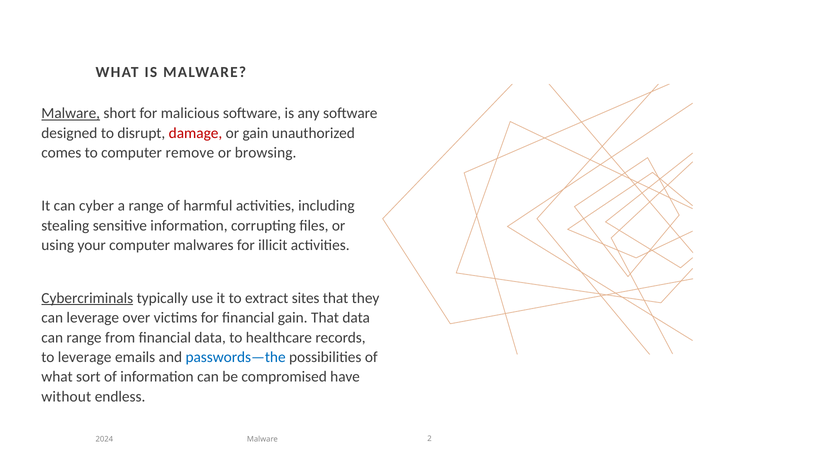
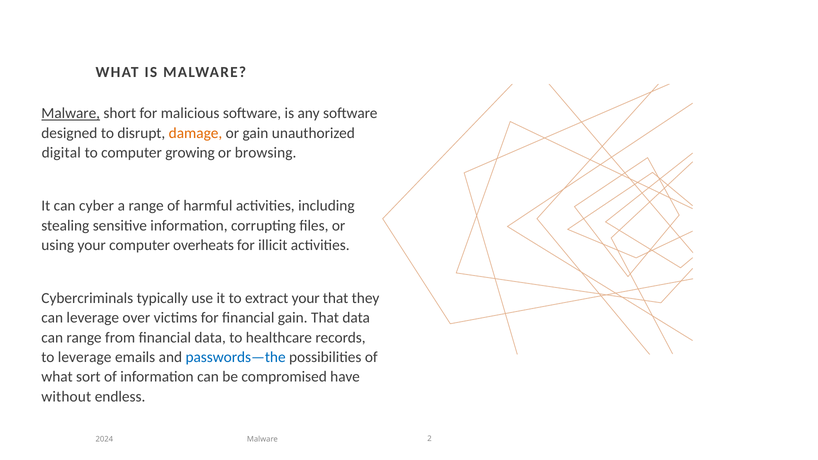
damage colour: red -> orange
comes: comes -> digital
remove: remove -> growing
malwares: malwares -> overheats
Cybercriminals underline: present -> none
extract sites: sites -> your
